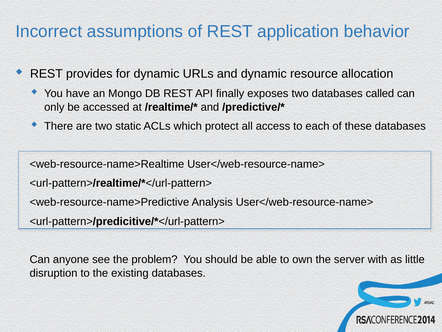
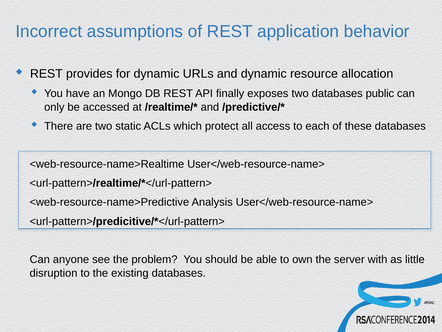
called: called -> public
